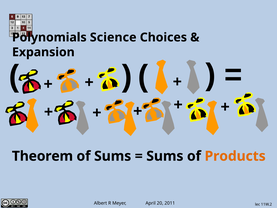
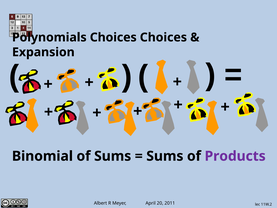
Polynomials Science: Science -> Choices
Theorem: Theorem -> Binomial
Products colour: orange -> purple
